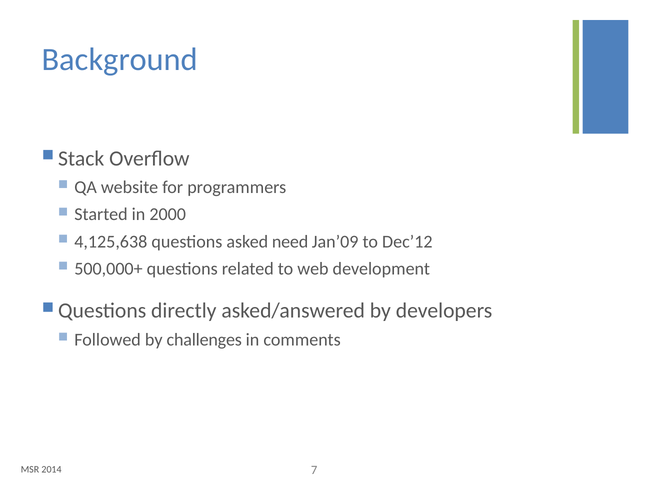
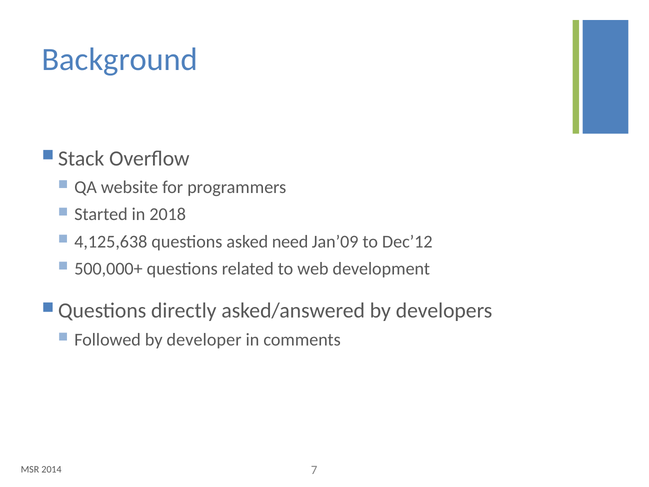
2000: 2000 -> 2018
challenges: challenges -> developer
